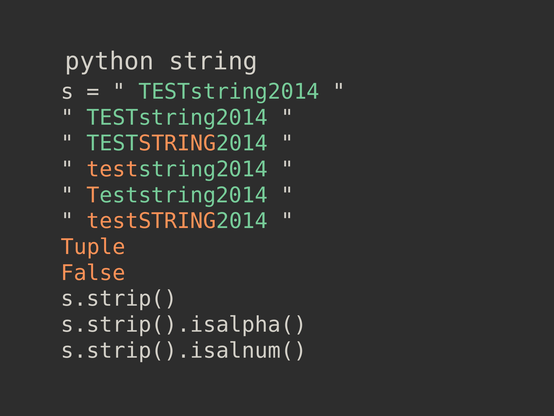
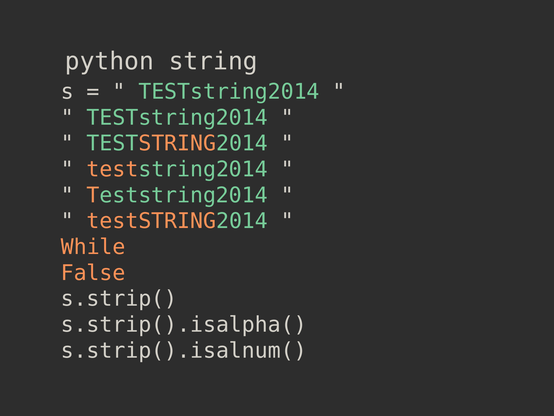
Tuple: Tuple -> While
